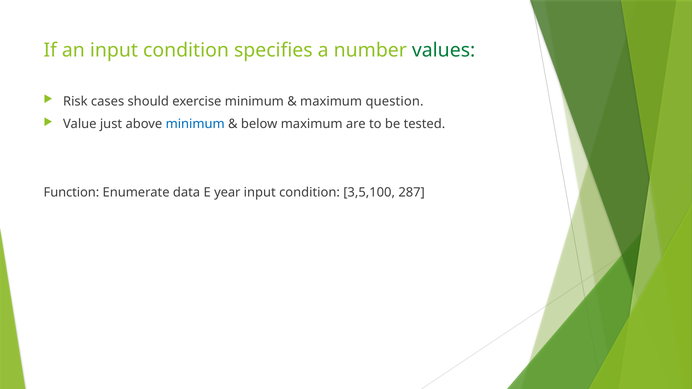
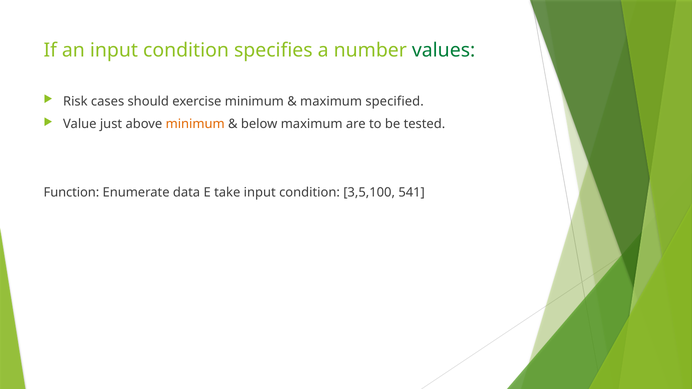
question: question -> specified
minimum at (195, 124) colour: blue -> orange
year: year -> take
287: 287 -> 541
